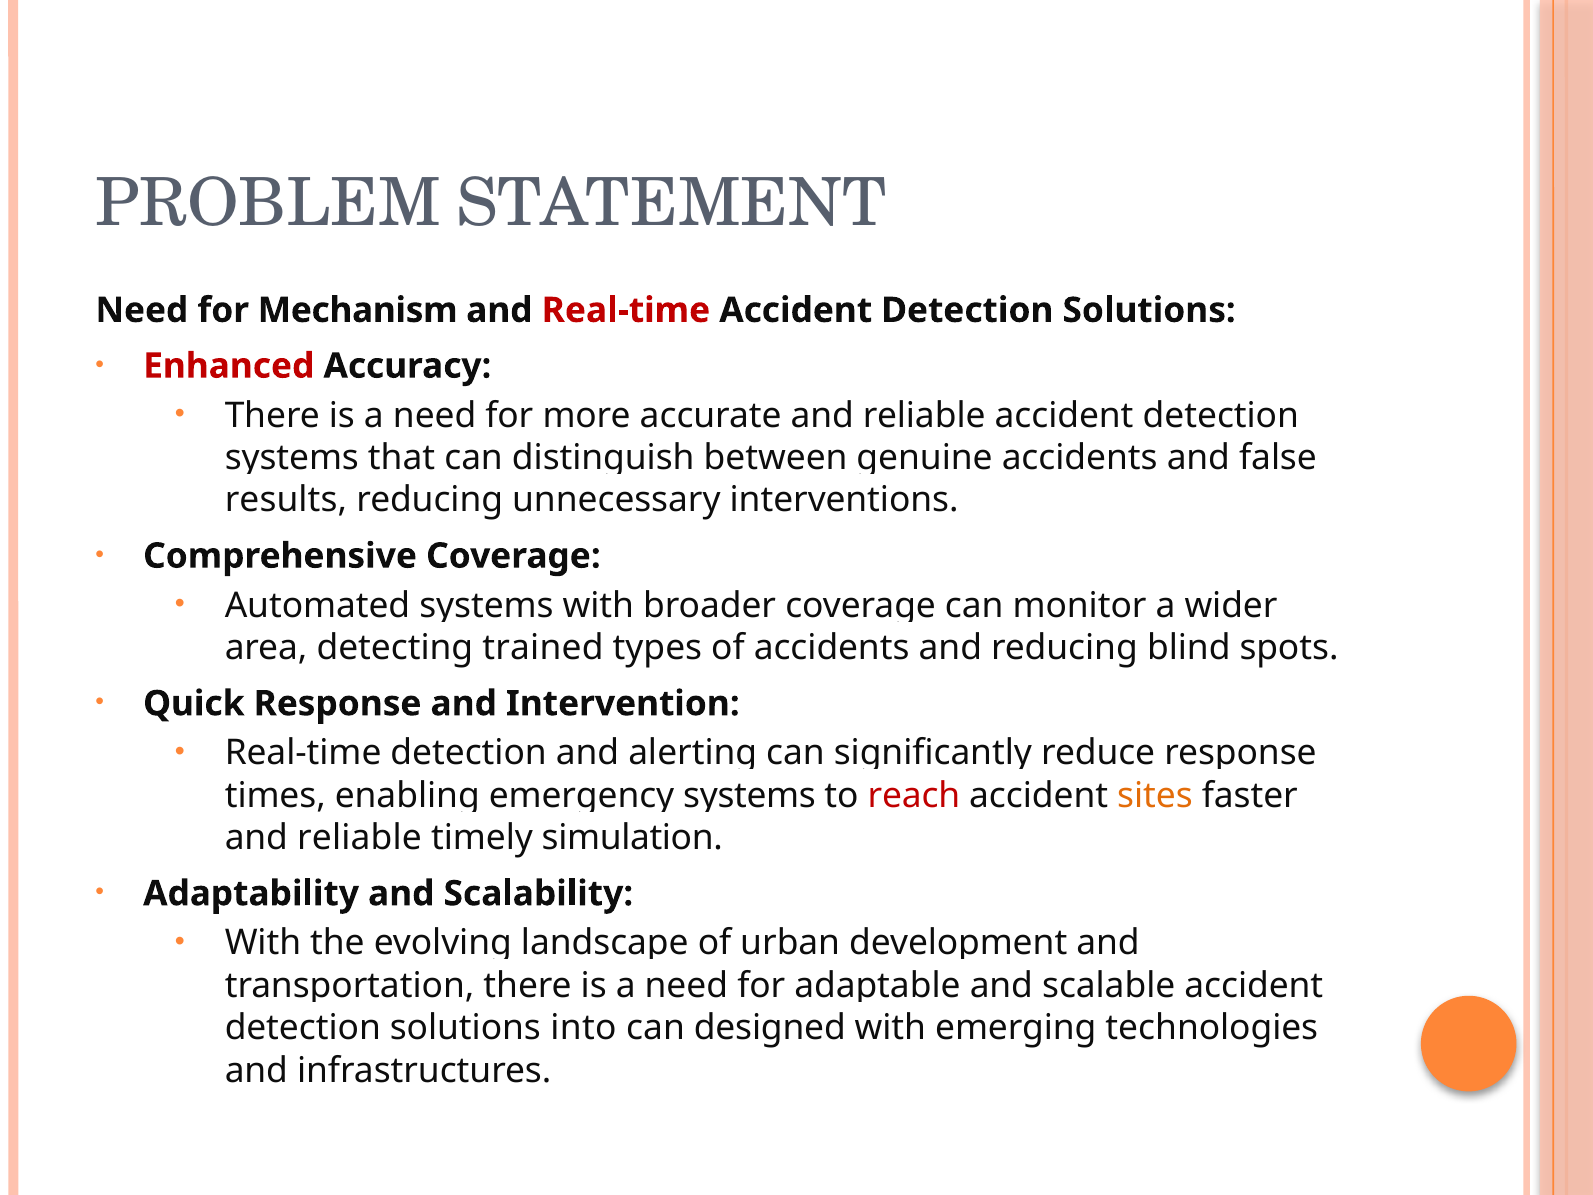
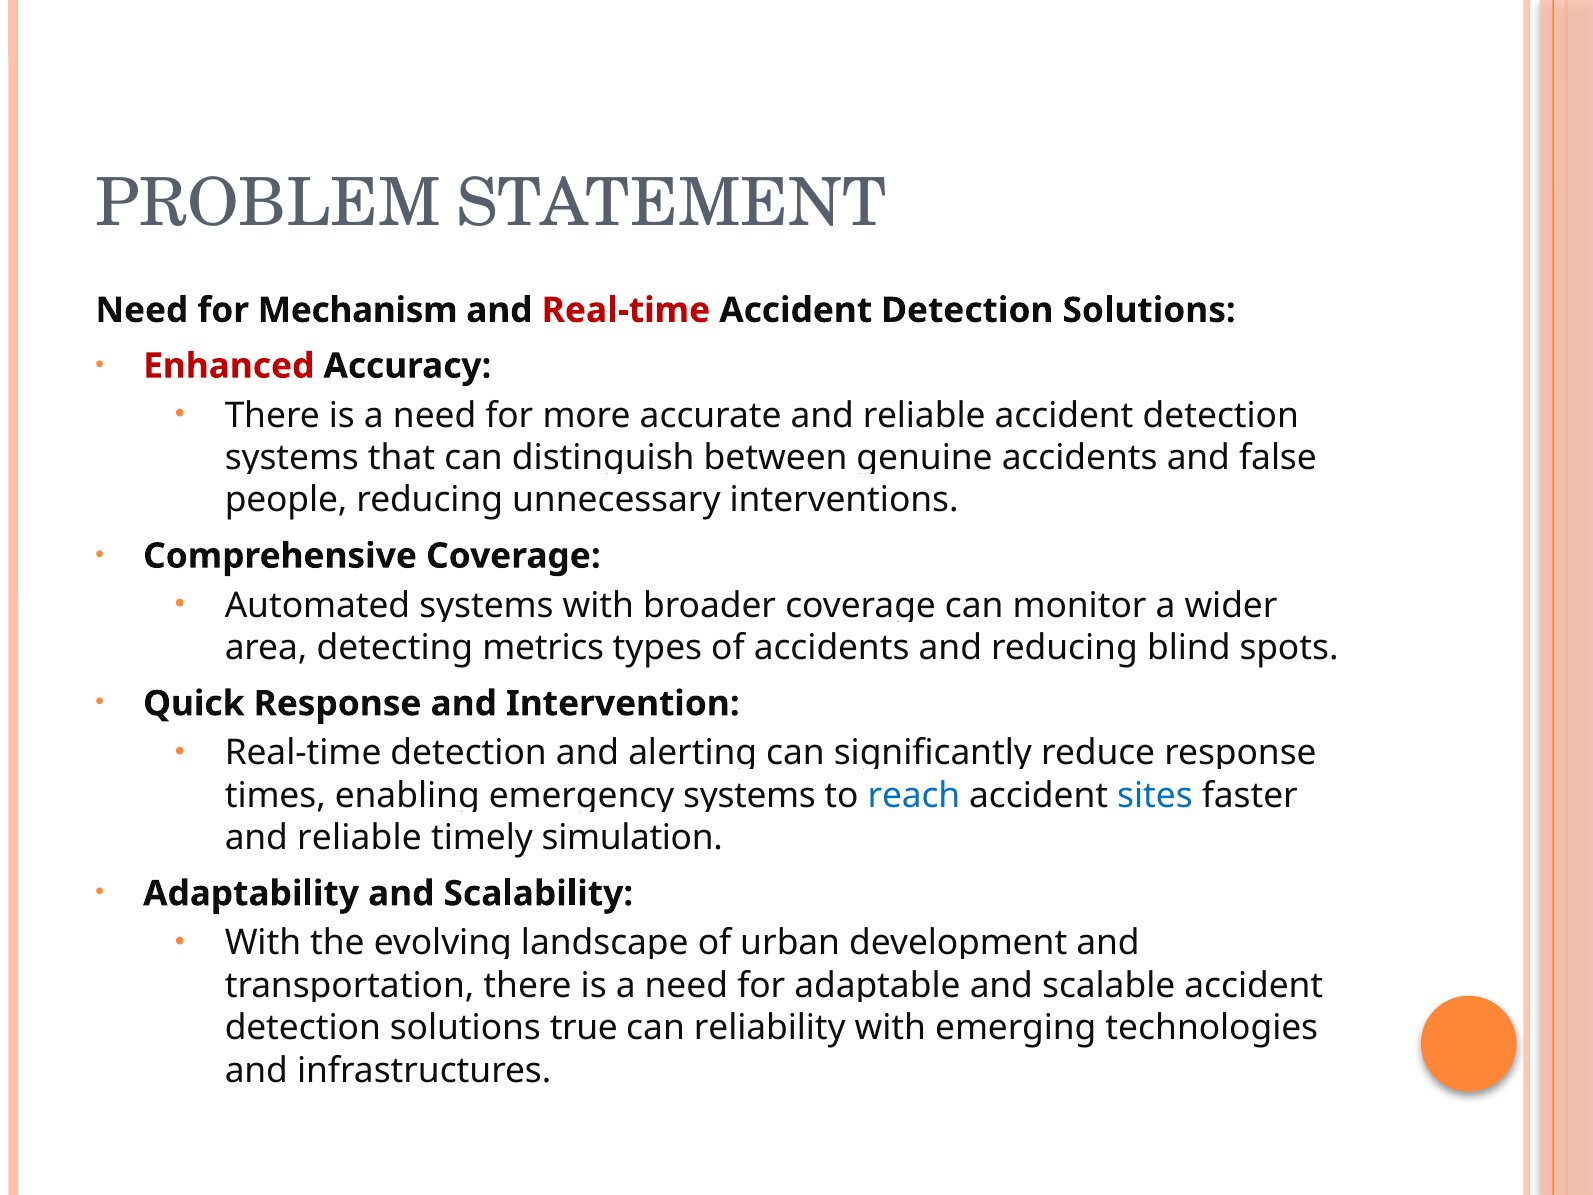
results: results -> people
trained: trained -> metrics
reach colour: red -> blue
sites colour: orange -> blue
into: into -> true
designed: designed -> reliability
